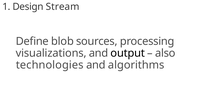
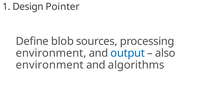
Stream: Stream -> Pointer
visualizations at (51, 53): visualizations -> environment
output colour: black -> blue
technologies at (50, 65): technologies -> environment
